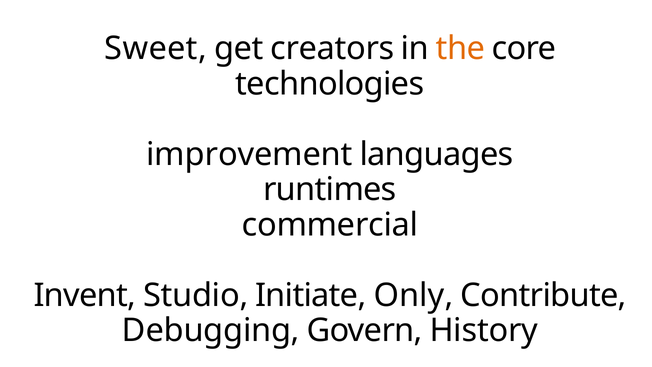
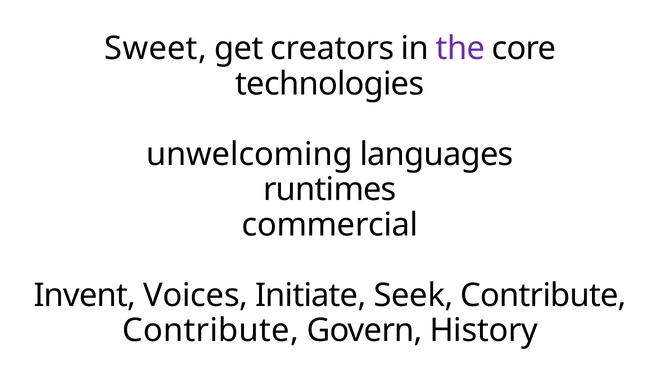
the colour: orange -> purple
improvement: improvement -> unwelcoming
Studio: Studio -> Voices
Only: Only -> Seek
Debugging at (211, 330): Debugging -> Contribute
